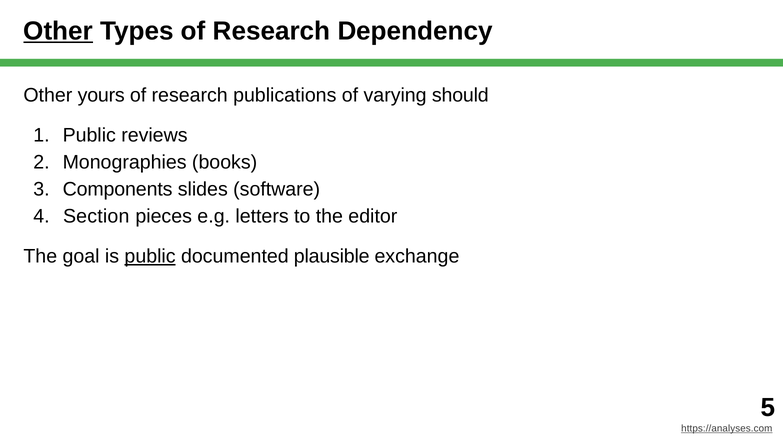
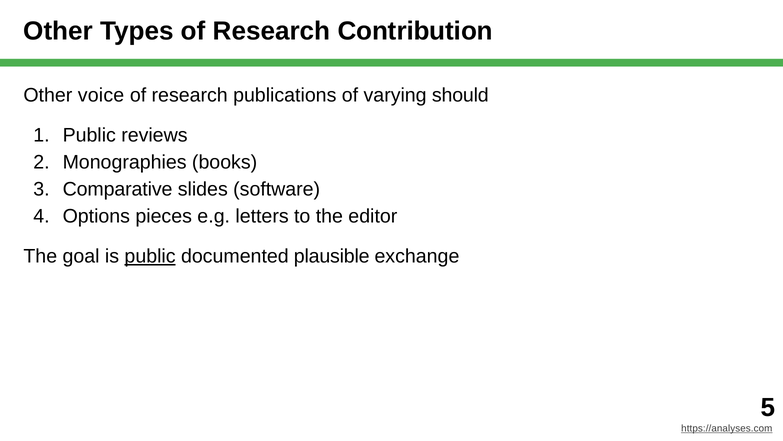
Other at (58, 31) underline: present -> none
Dependency: Dependency -> Contribution
yours: yours -> voice
Components: Components -> Comparative
Section: Section -> Options
